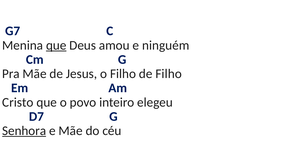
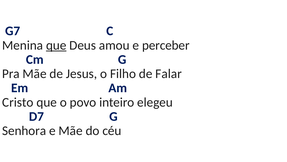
ninguém: ninguém -> perceber
de Filho: Filho -> Falar
Senhora underline: present -> none
